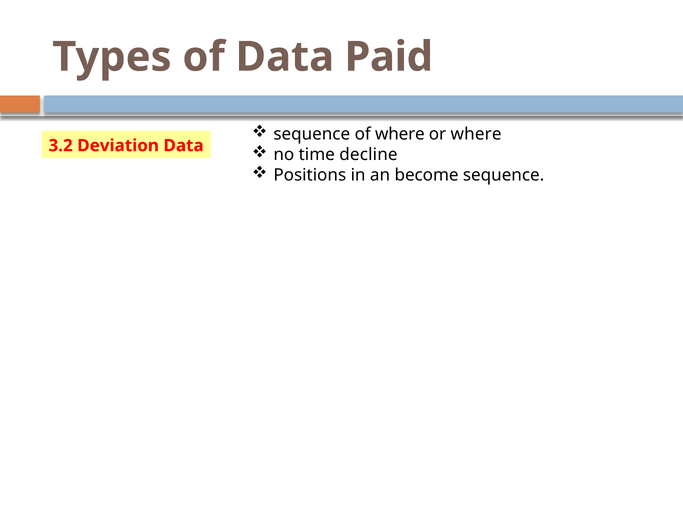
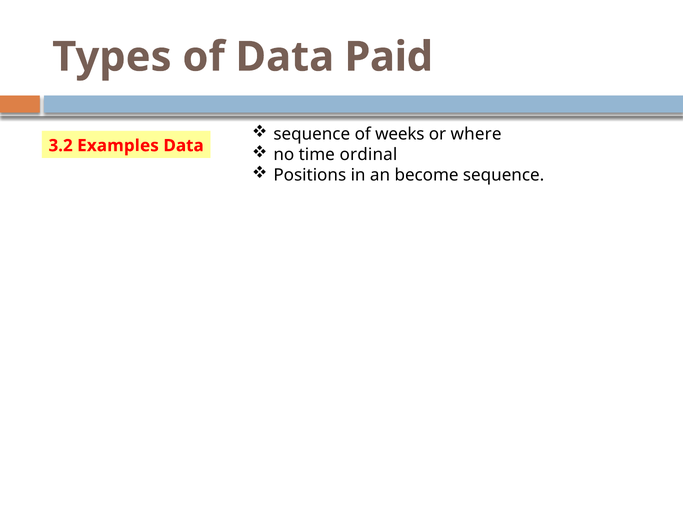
of where: where -> weeks
Deviation: Deviation -> Examples
decline: decline -> ordinal
